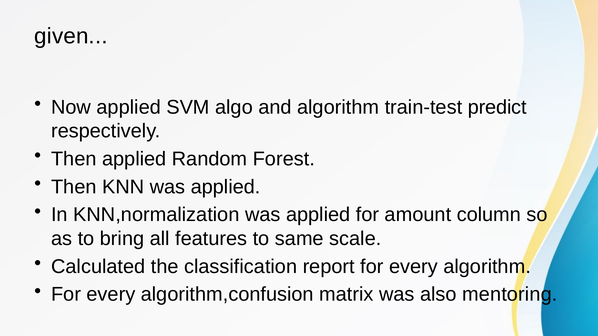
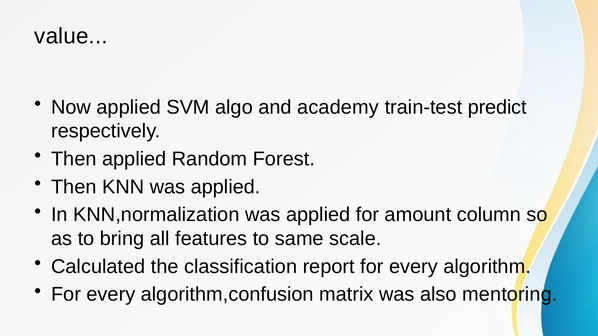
given: given -> value
and algorithm: algorithm -> academy
